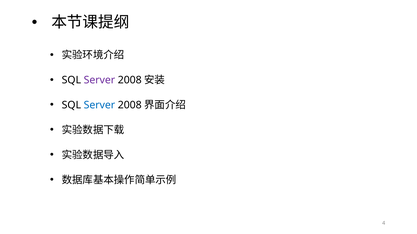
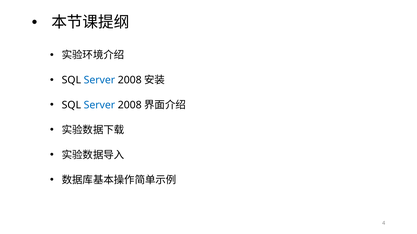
Server at (99, 80) colour: purple -> blue
